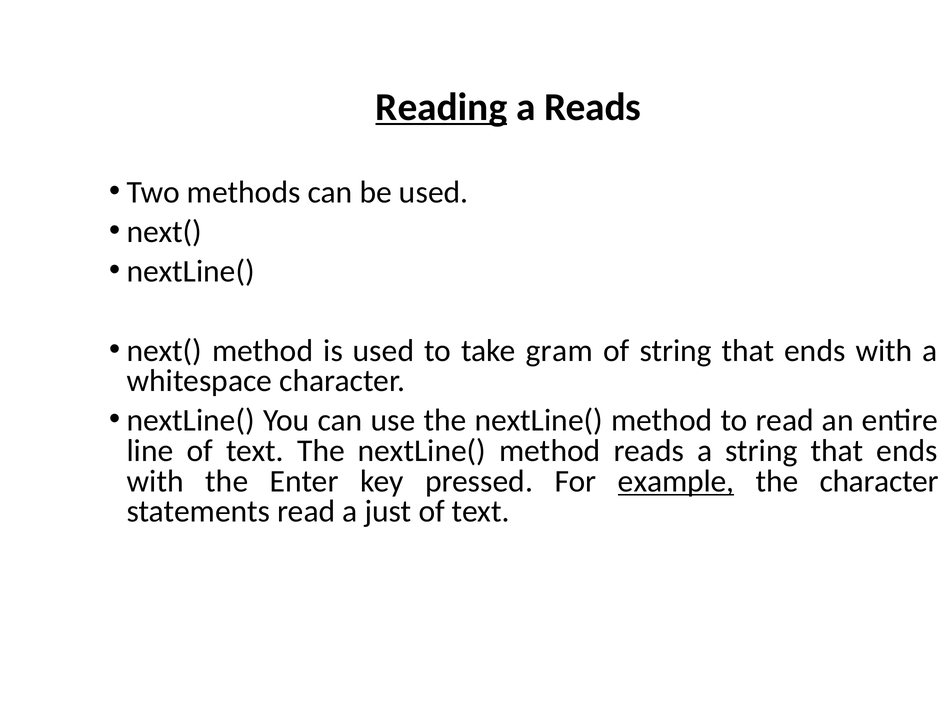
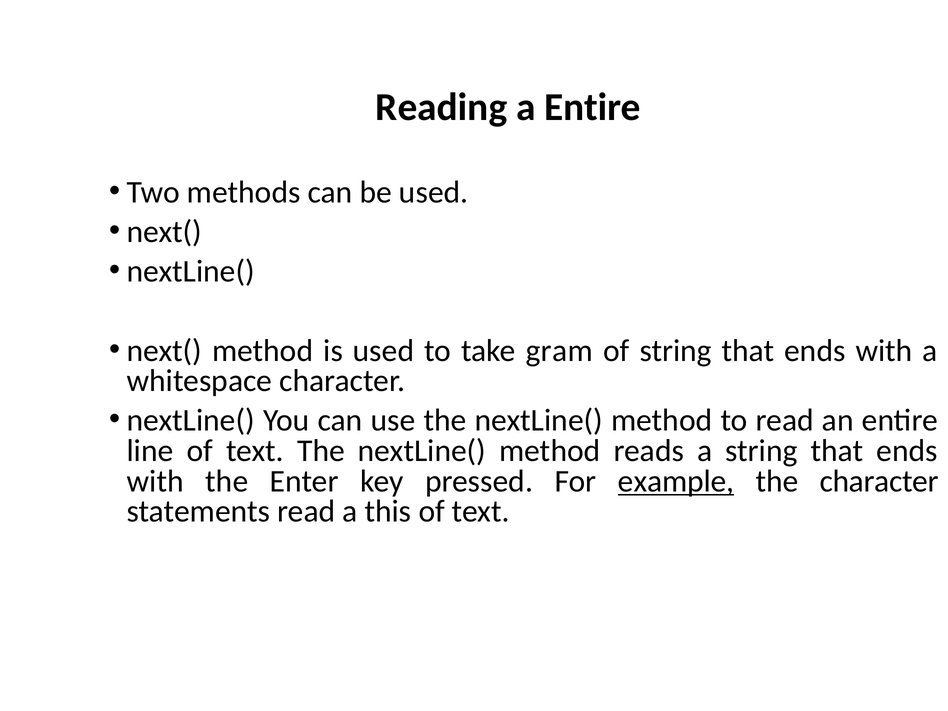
Reading underline: present -> none
a Reads: Reads -> Entire
just: just -> this
